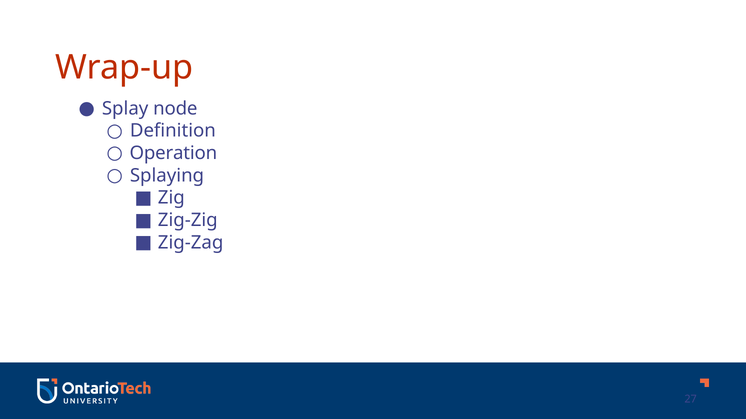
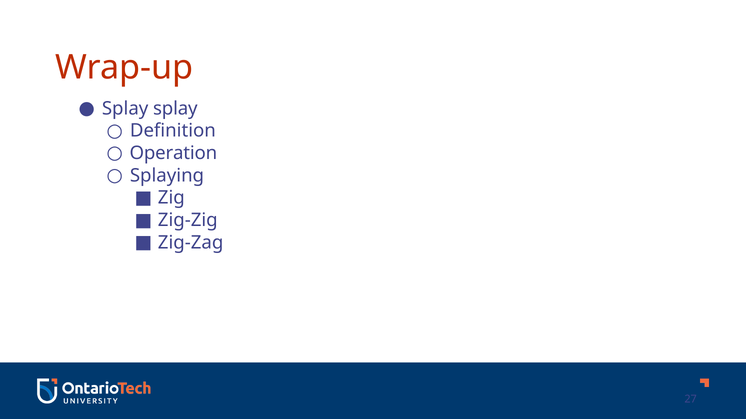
Splay node: node -> splay
